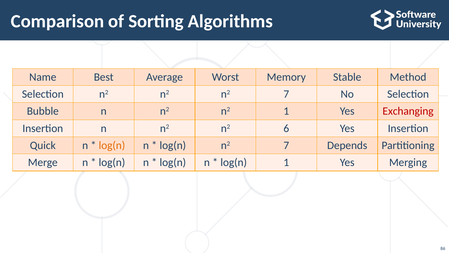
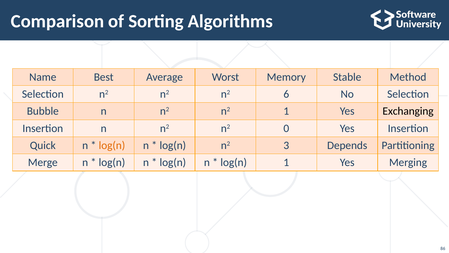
n2 n2 7: 7 -> 6
Exchanging colour: red -> black
6: 6 -> 0
log(n n2 7: 7 -> 3
